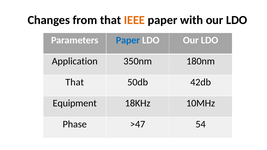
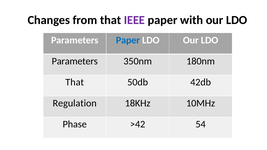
IEEE colour: orange -> purple
Application at (75, 61): Application -> Parameters
Equipment: Equipment -> Regulation
>47: >47 -> >42
